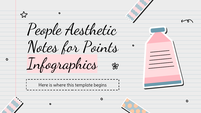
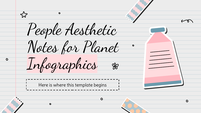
Points: Points -> Planet
